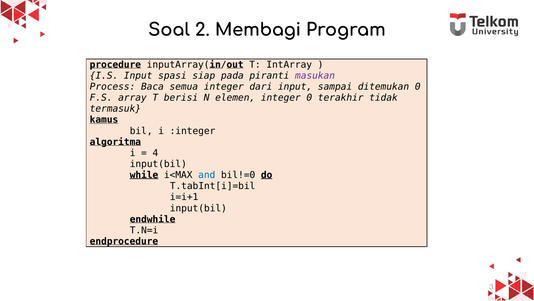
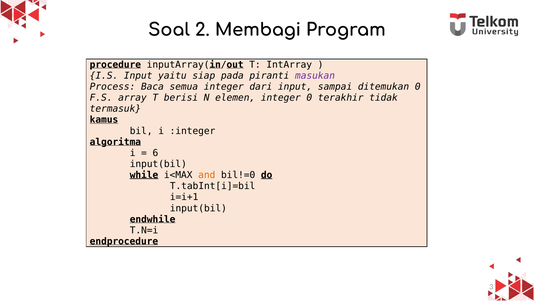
spasi: spasi -> yaitu
4: 4 -> 6
and colour: blue -> orange
